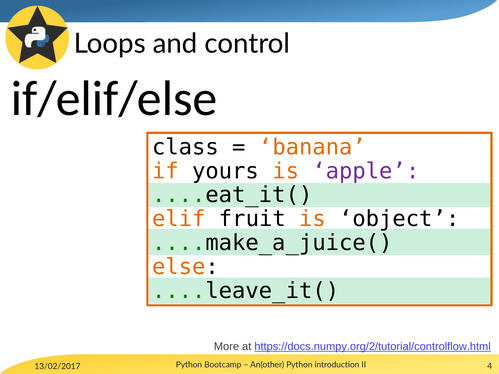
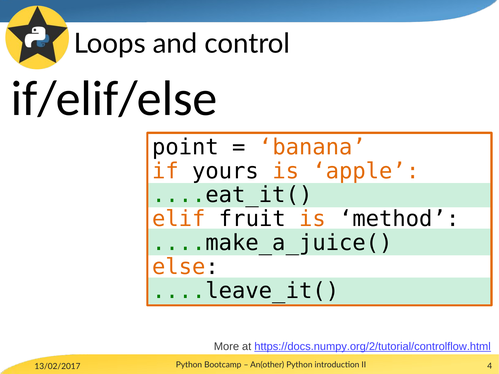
class: class -> point
apple colour: purple -> orange
object: object -> method
